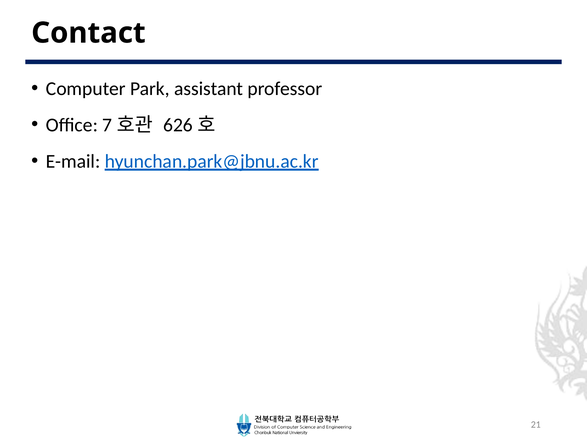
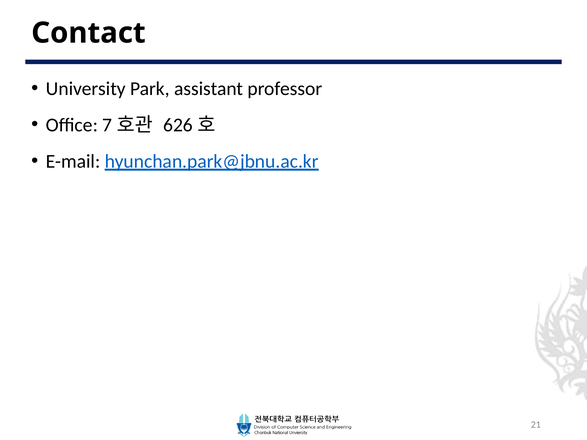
Computer: Computer -> University
